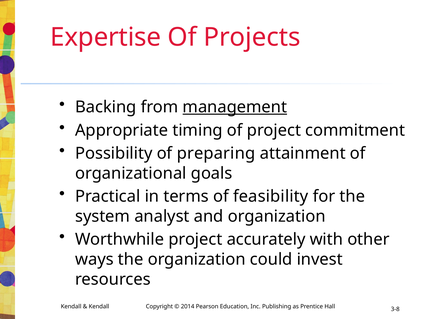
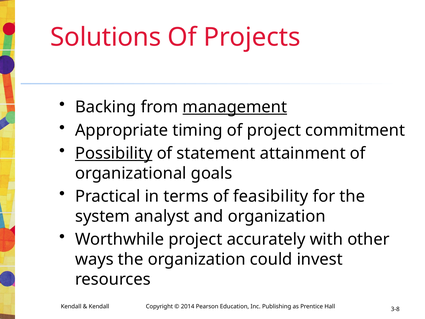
Expertise: Expertise -> Solutions
Possibility underline: none -> present
preparing: preparing -> statement
